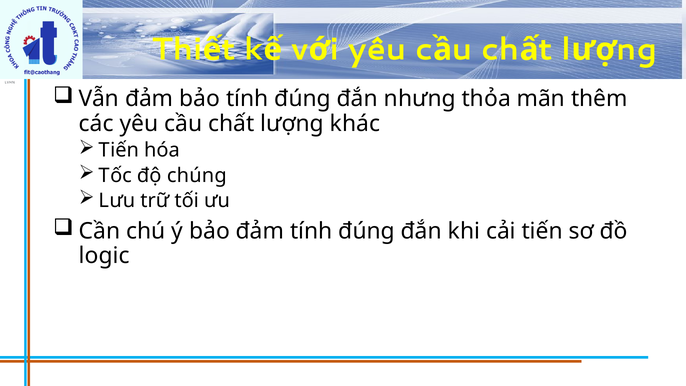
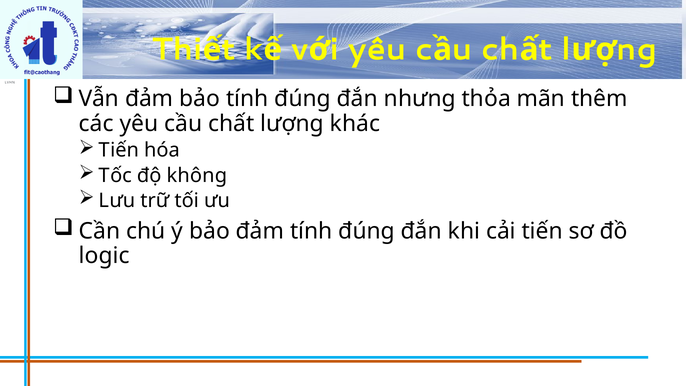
chúng: chúng -> không
